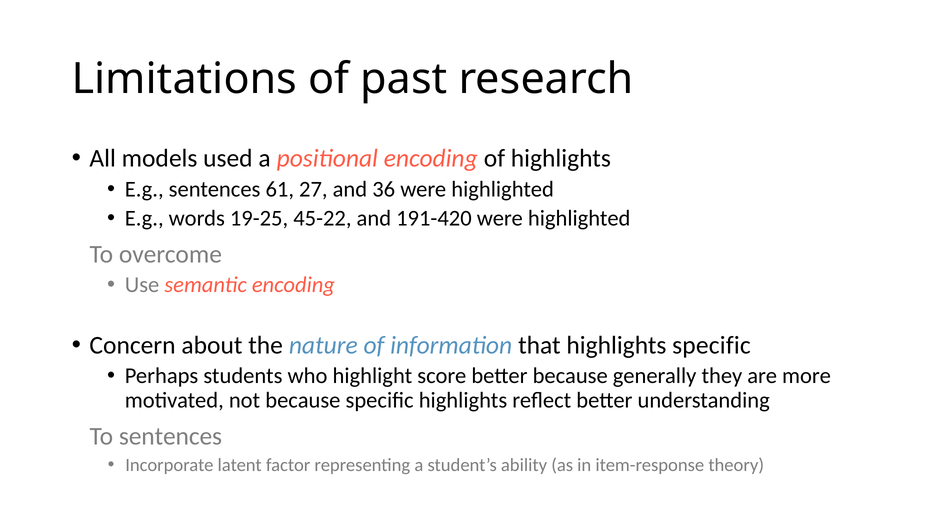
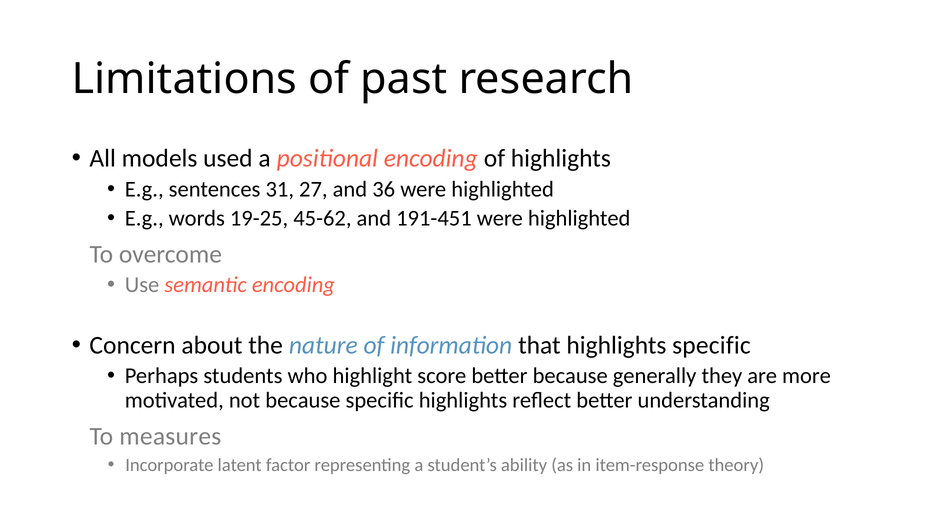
61: 61 -> 31
45-22: 45-22 -> 45-62
191-420: 191-420 -> 191-451
To sentences: sentences -> measures
